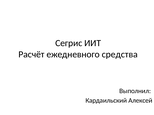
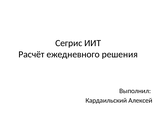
средства: средства -> решения
